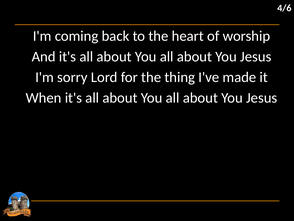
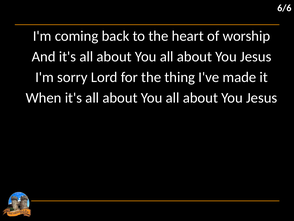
4/6: 4/6 -> 6/6
